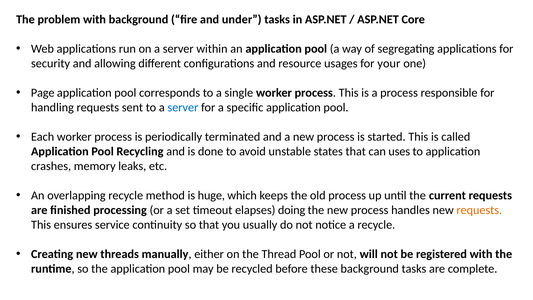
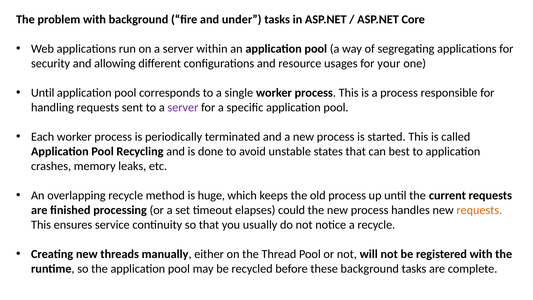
Page at (43, 93): Page -> Until
server at (183, 107) colour: blue -> purple
uses: uses -> best
doing: doing -> could
